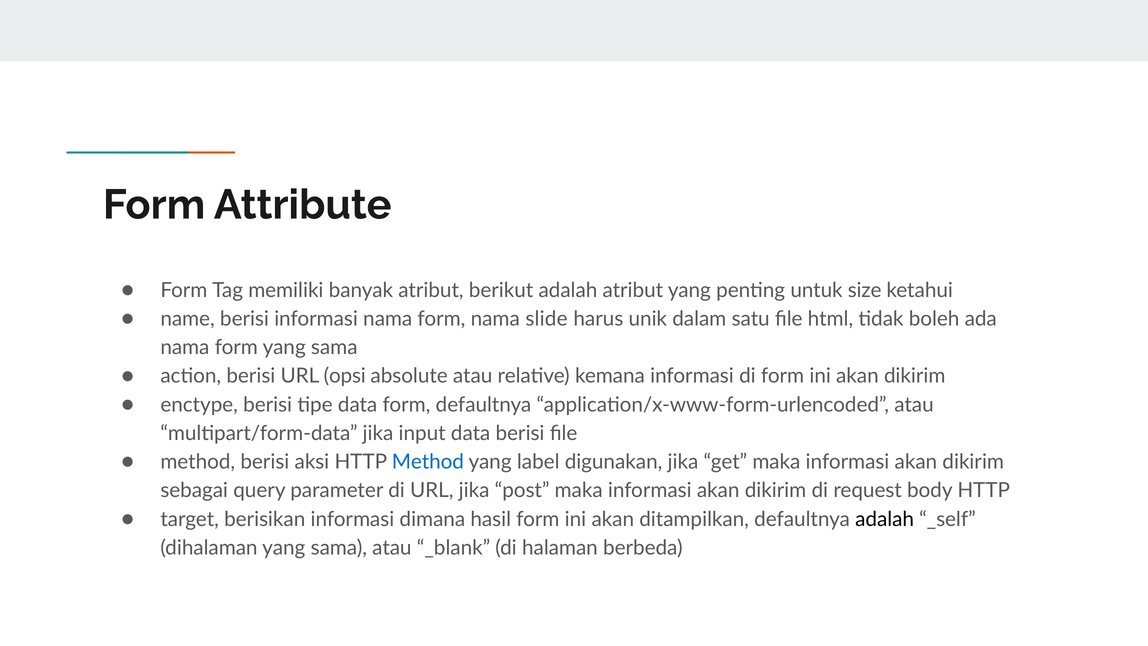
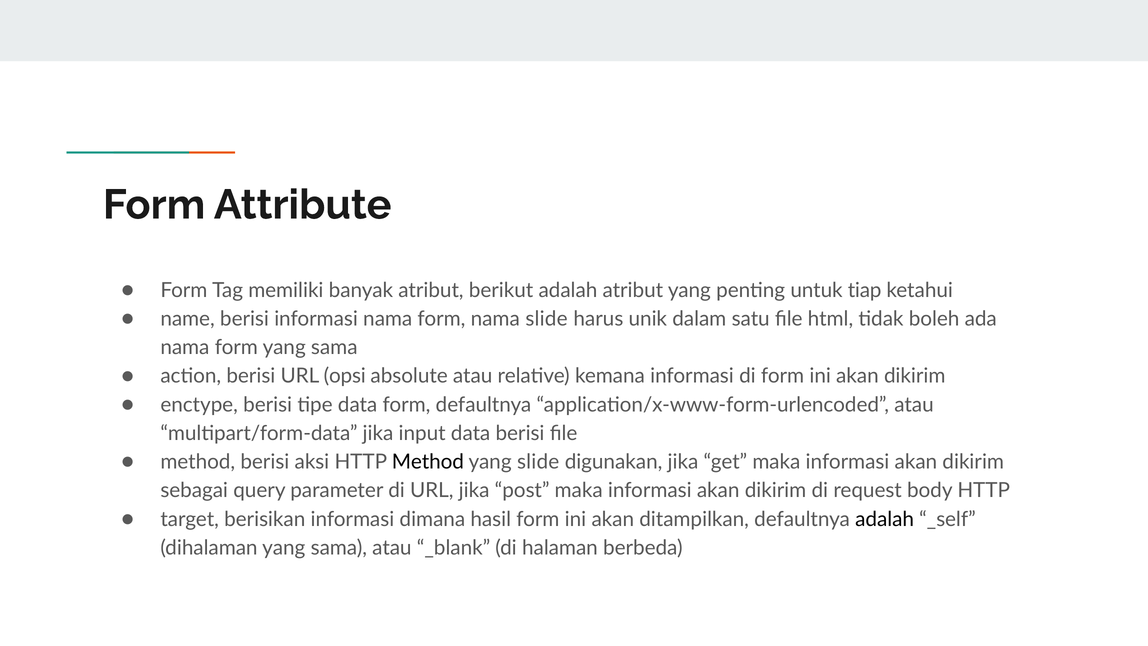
size: size -> tiap
Method at (428, 462) colour: blue -> black
yang label: label -> slide
